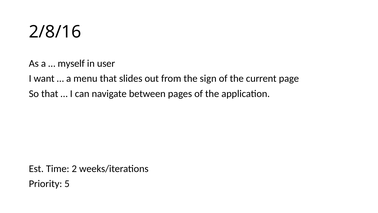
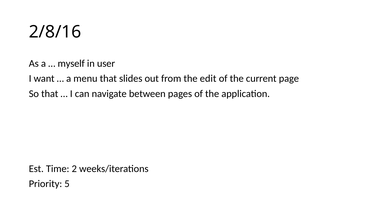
sign: sign -> edit
